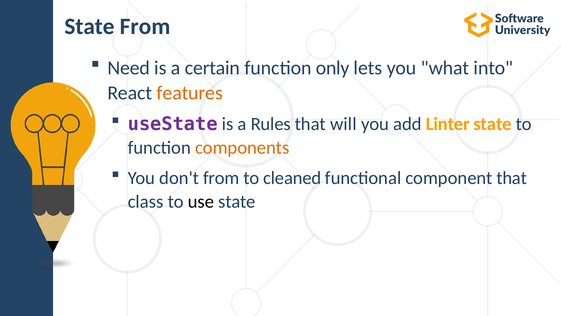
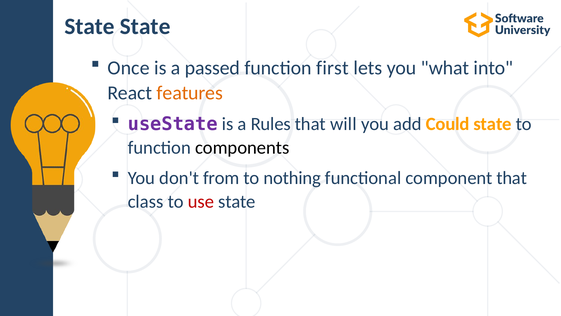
From at (145, 27): From -> State
Need: Need -> Once
certain: certain -> passed
only: only -> first
Linter: Linter -> Could
components colour: orange -> black
cleaned: cleaned -> nothing
use colour: black -> red
